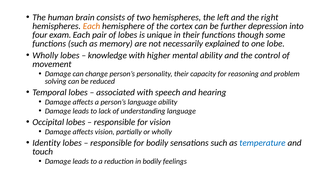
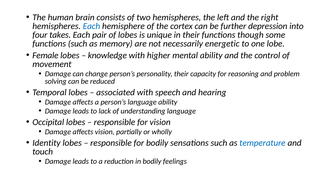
Each at (91, 26) colour: orange -> blue
exam: exam -> takes
explained: explained -> energetic
Wholly at (45, 56): Wholly -> Female
